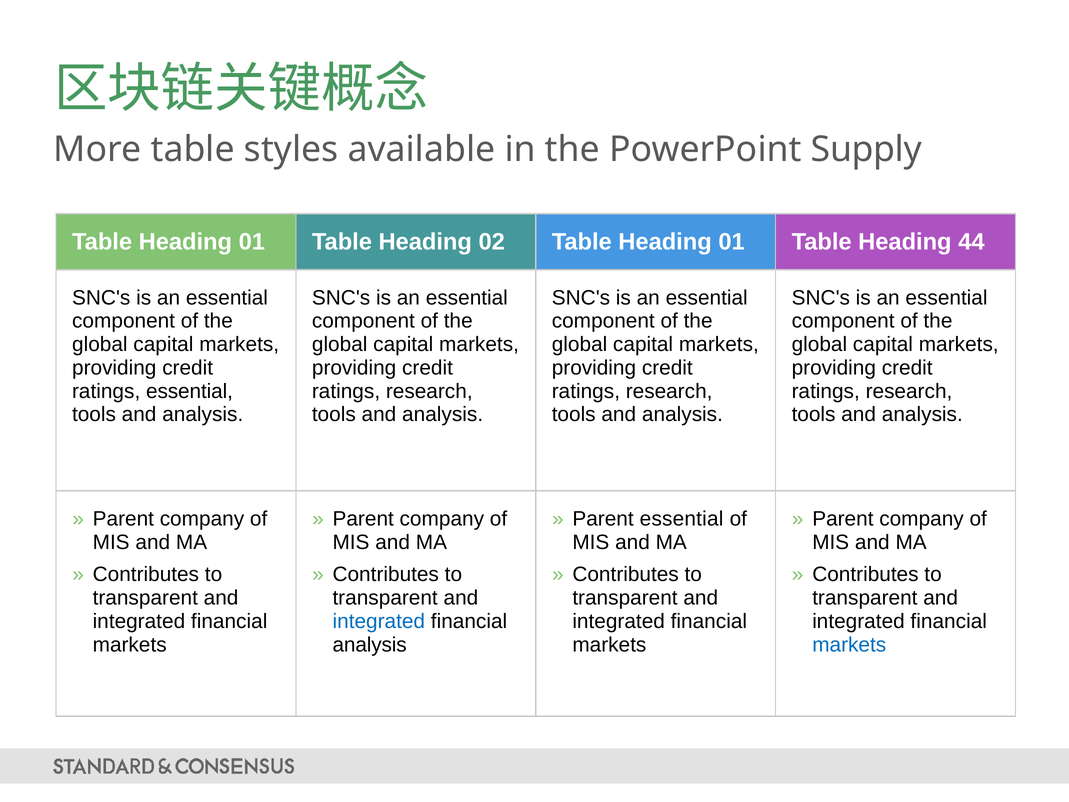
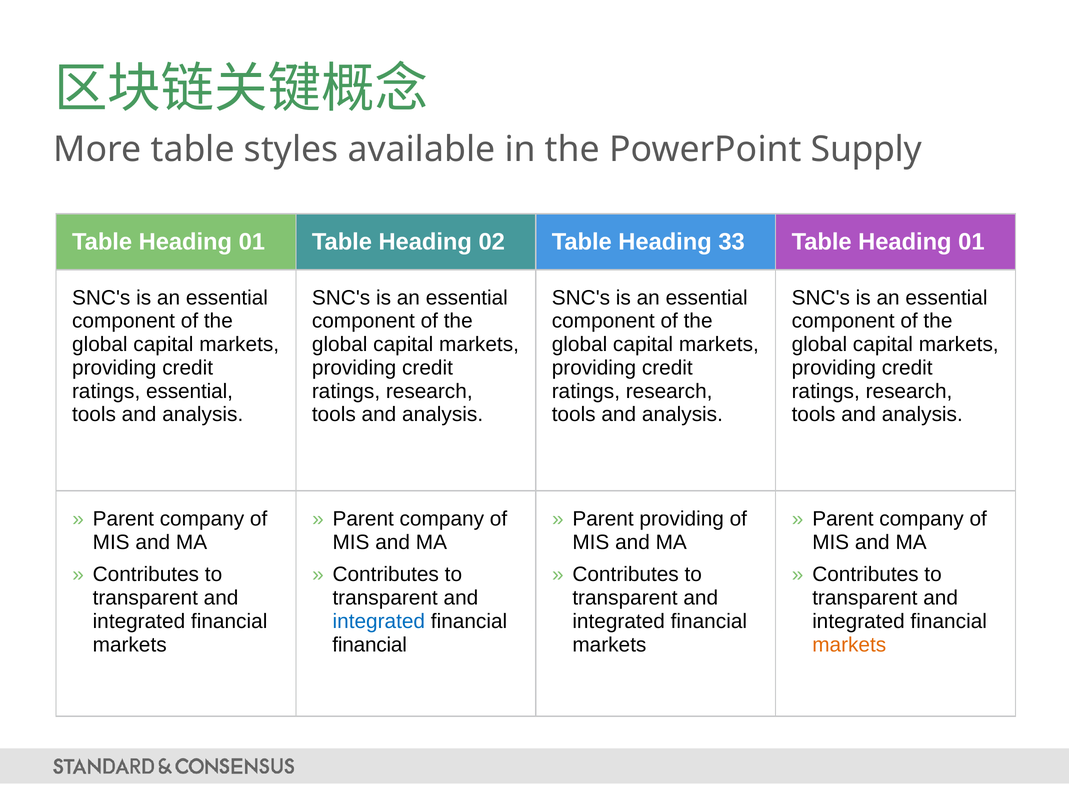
02 Table Heading 01: 01 -> 33
44 at (971, 242): 44 -> 01
Parent essential: essential -> providing
analysis at (370, 644): analysis -> financial
markets at (849, 644) colour: blue -> orange
